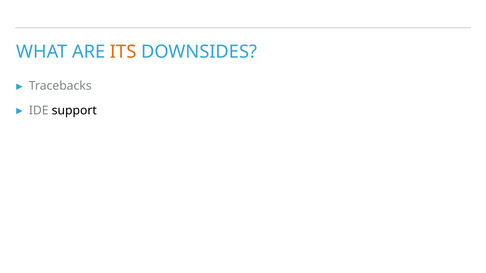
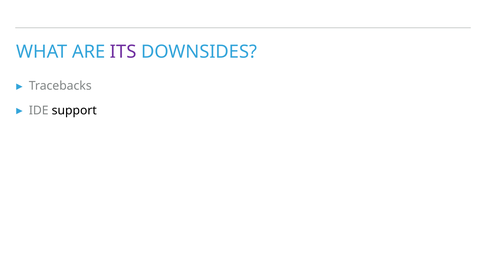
ITS colour: orange -> purple
